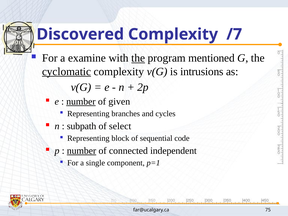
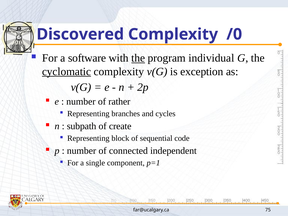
/7: /7 -> /0
examine: examine -> software
mentioned: mentioned -> individual
intrusions: intrusions -> exception
number at (81, 102) underline: present -> none
given: given -> rather
select: select -> create
number at (82, 151) underline: present -> none
